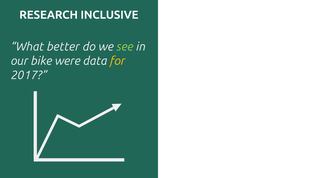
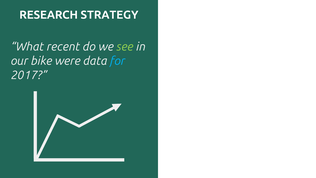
INCLUSIVE: INCLUSIVE -> STRATEGY
better: better -> recent
for colour: yellow -> light blue
